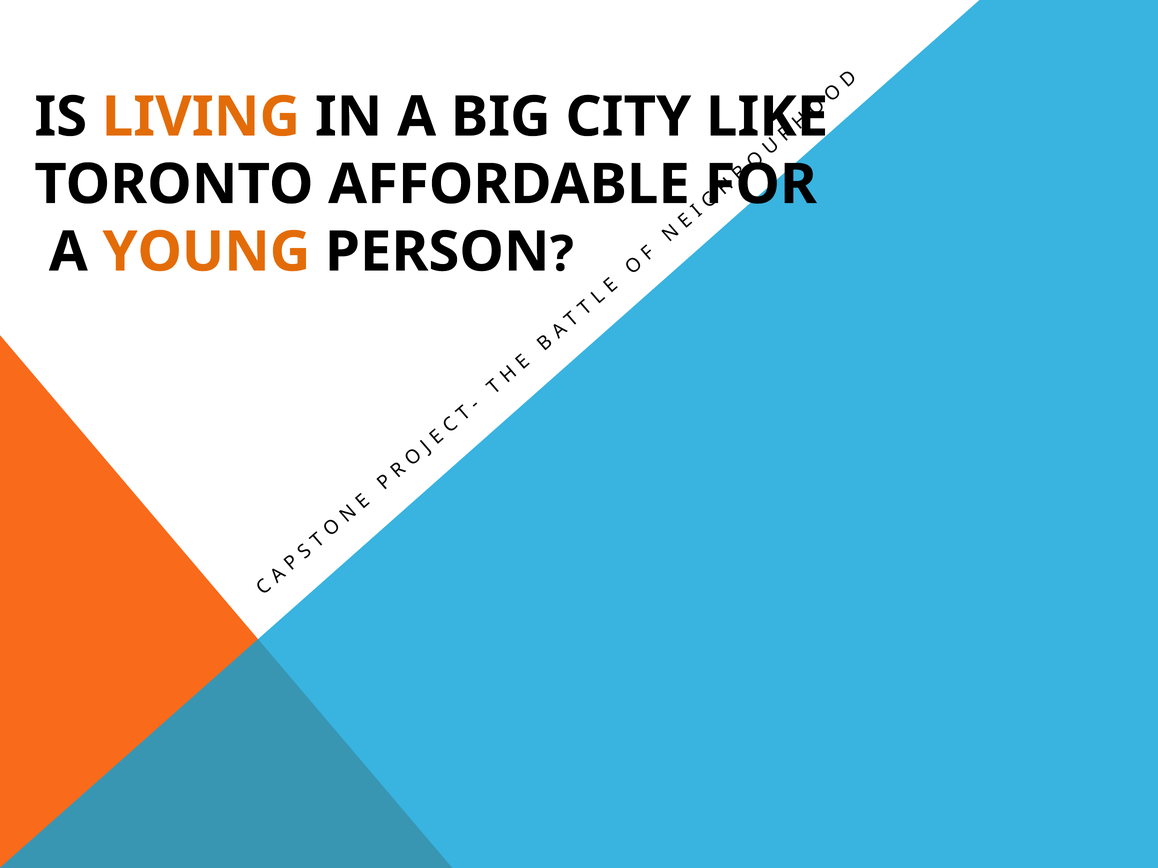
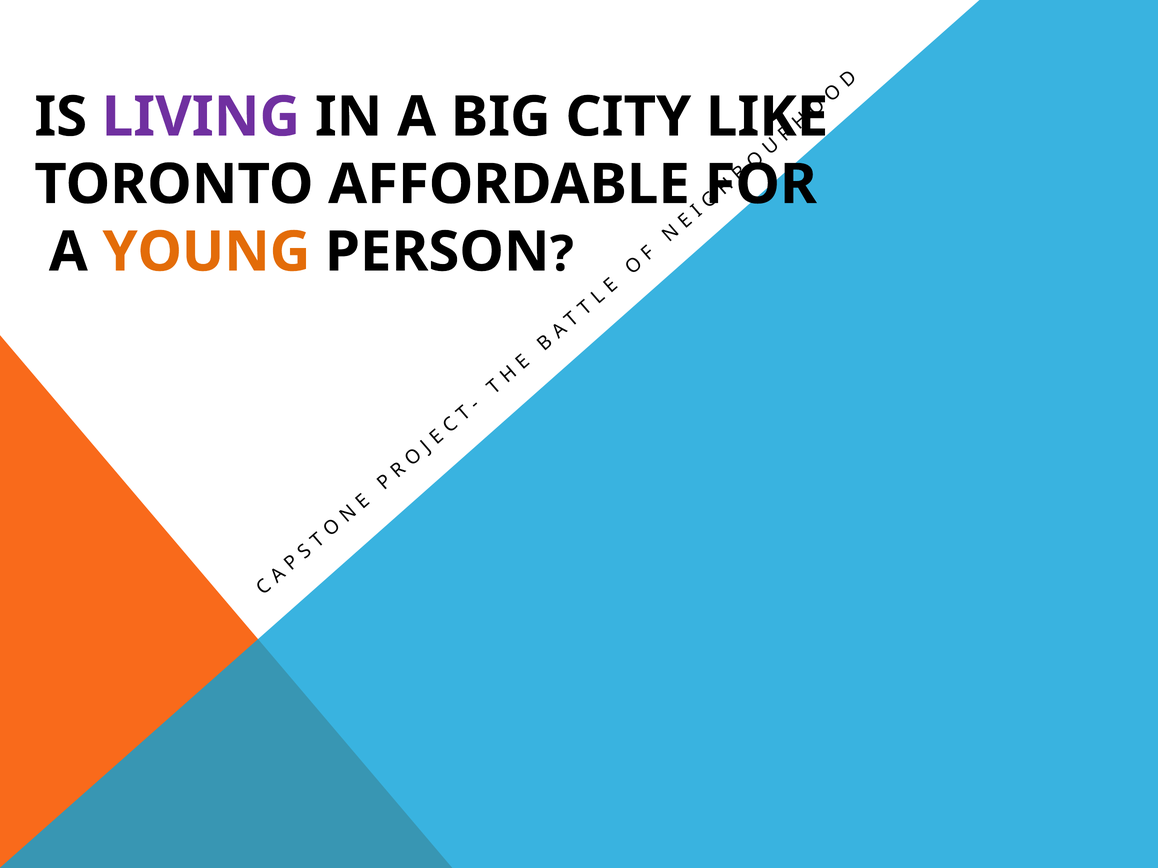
LIVING colour: orange -> purple
